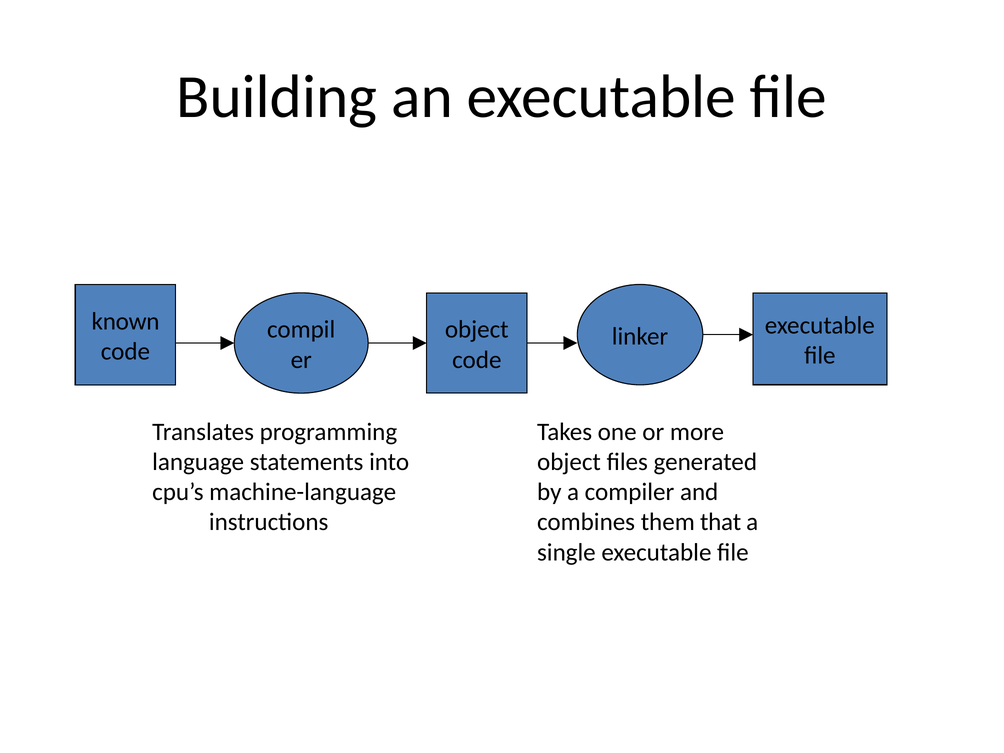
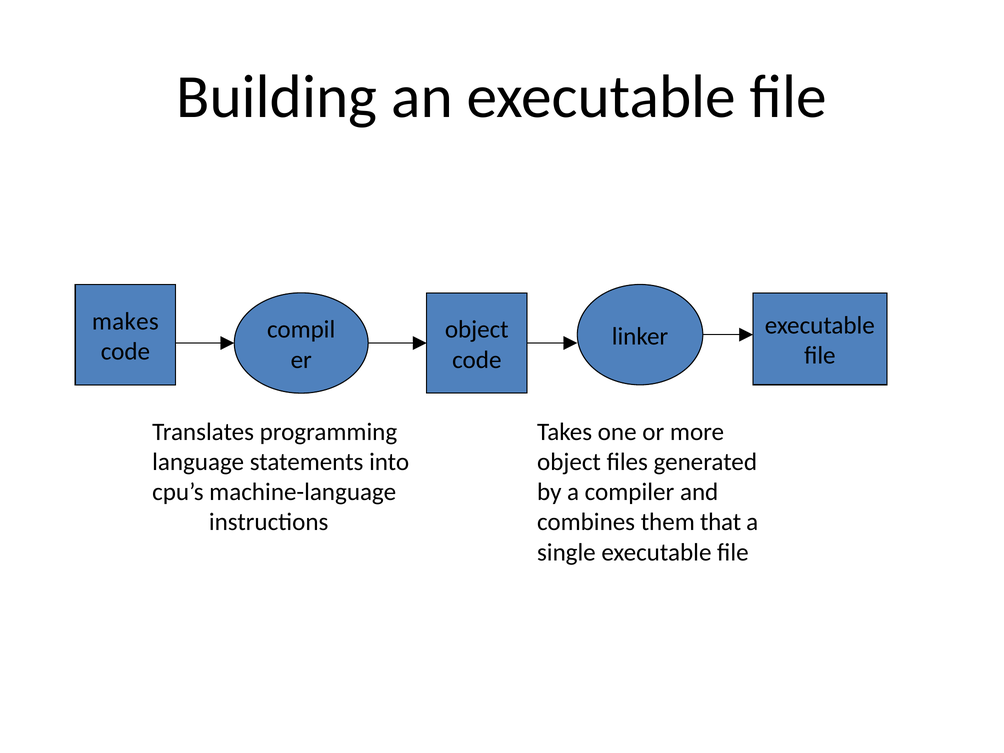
known: known -> makes
